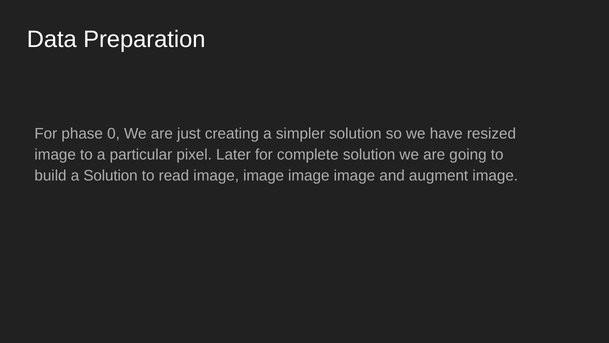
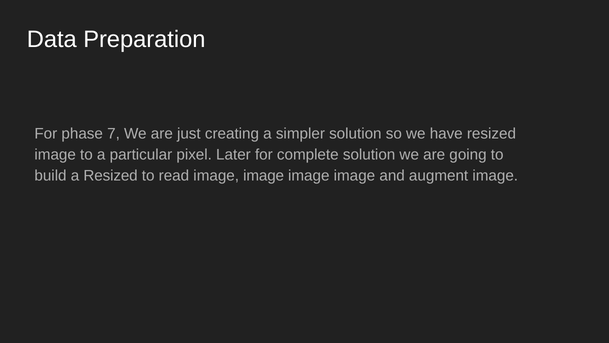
0: 0 -> 7
a Solution: Solution -> Resized
